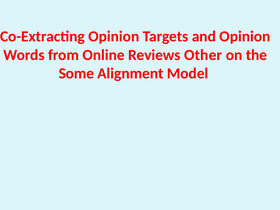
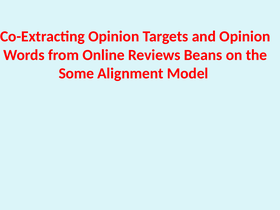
Other: Other -> Beans
